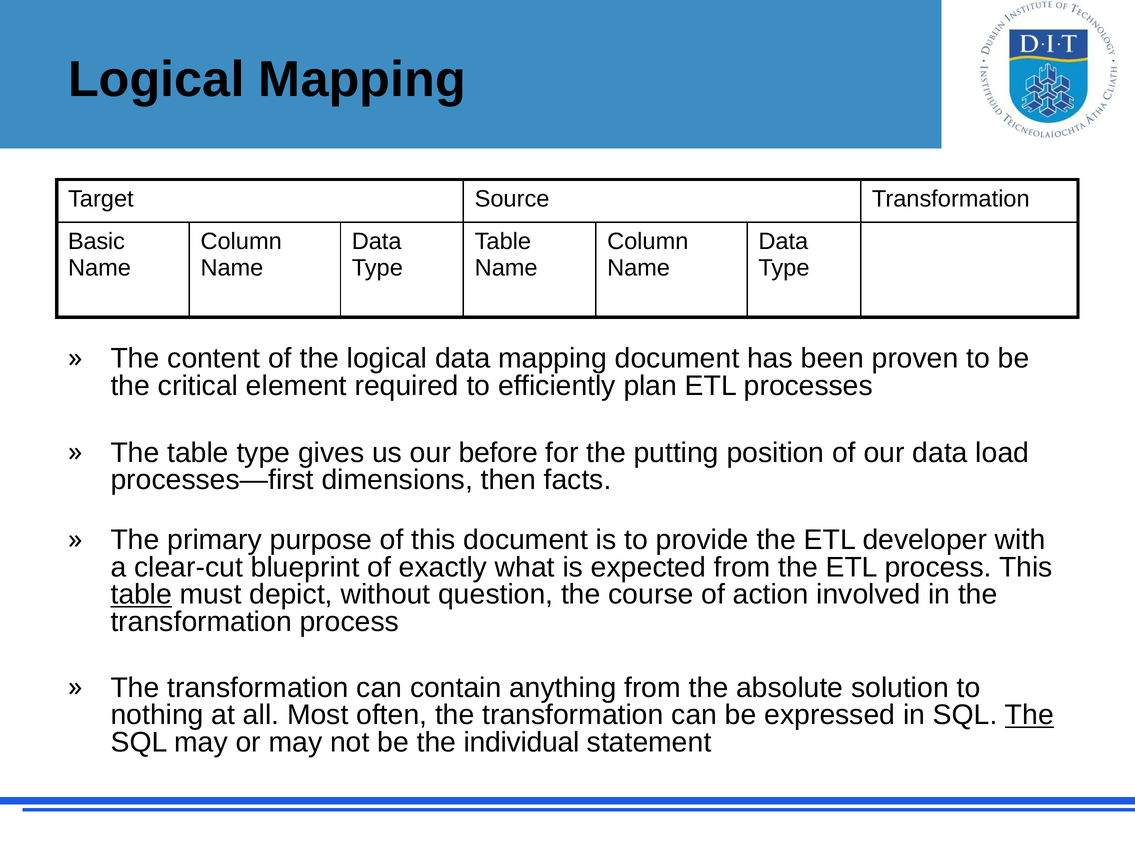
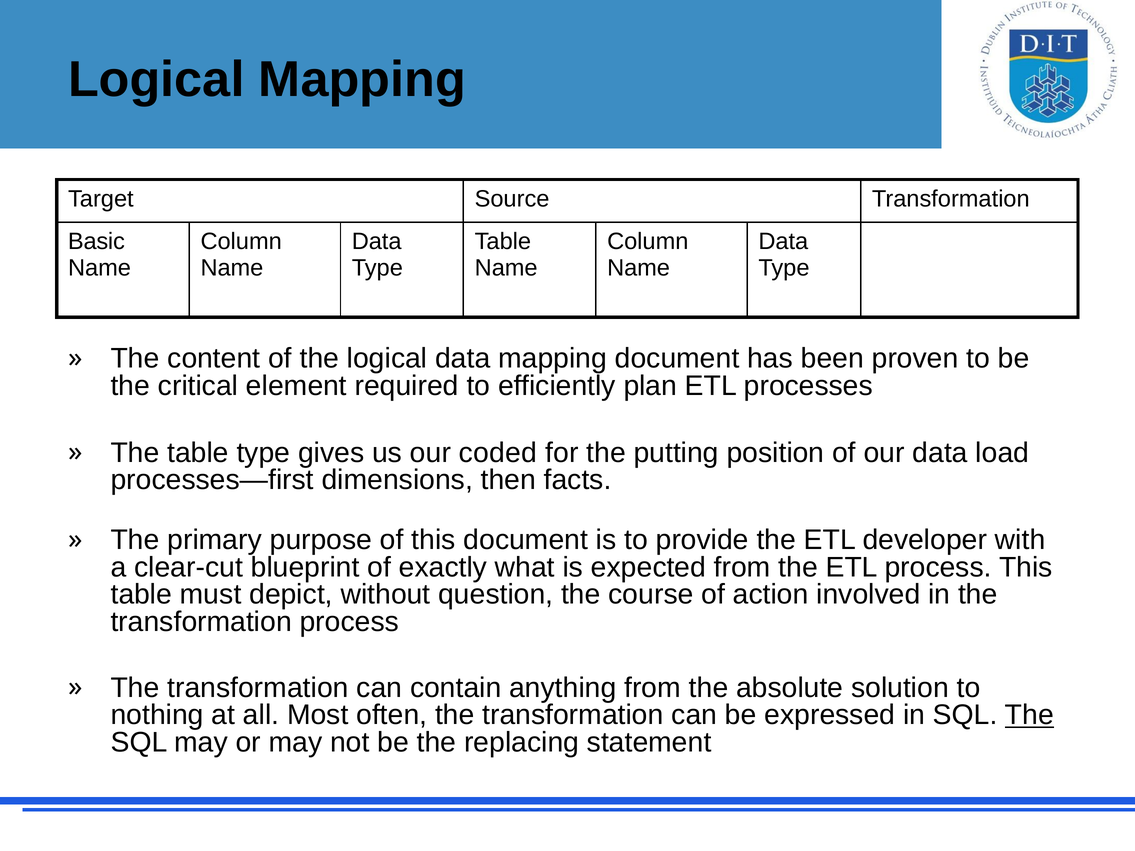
before: before -> coded
table at (141, 595) underline: present -> none
individual: individual -> replacing
